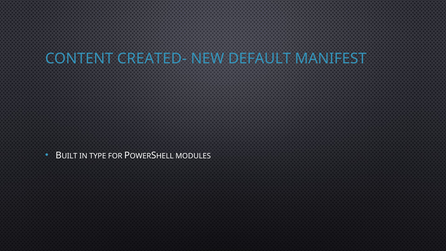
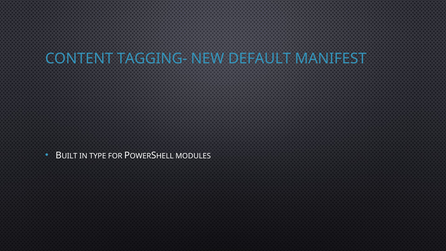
CREATED-: CREATED- -> TAGGING-
